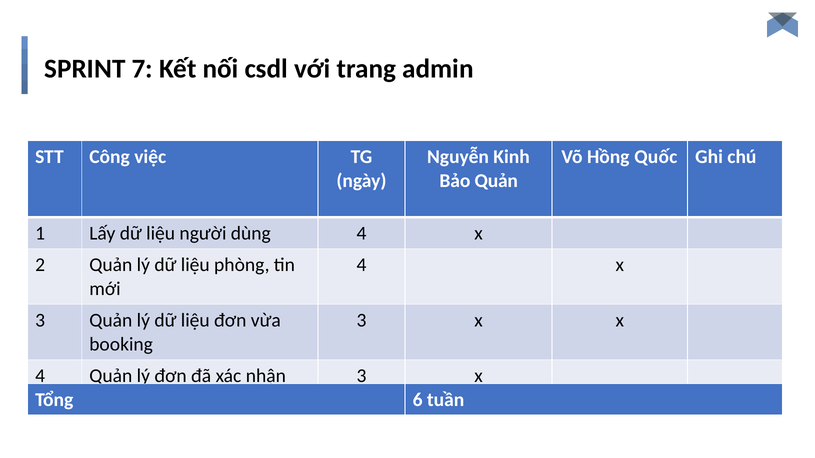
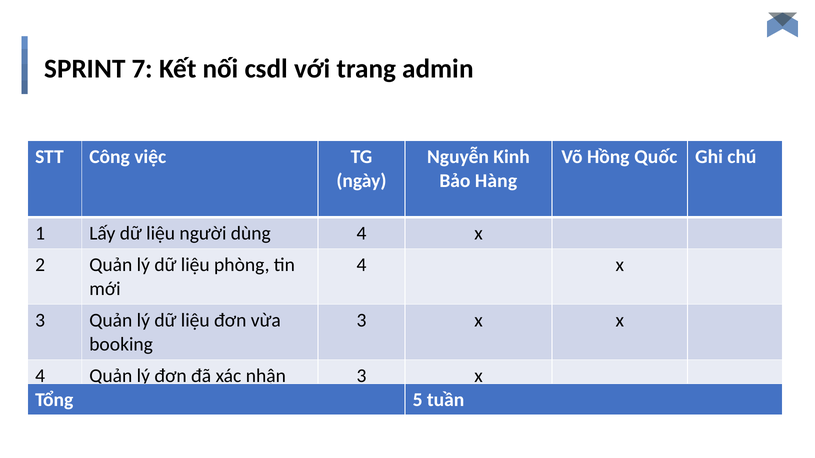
Bảo Quản: Quản -> Hàng
6: 6 -> 5
